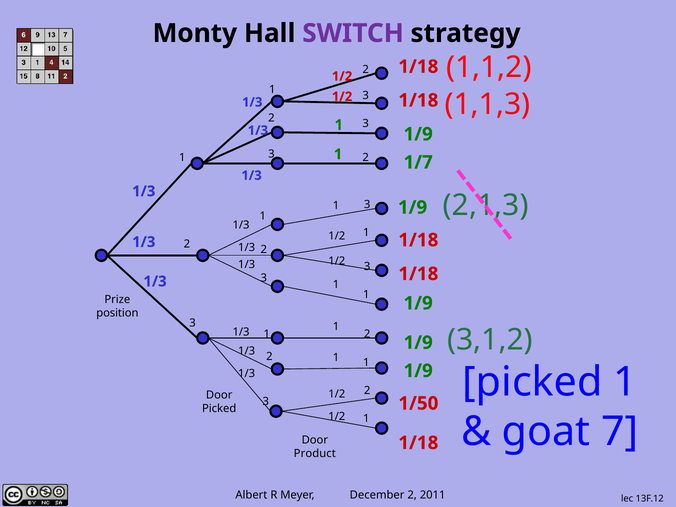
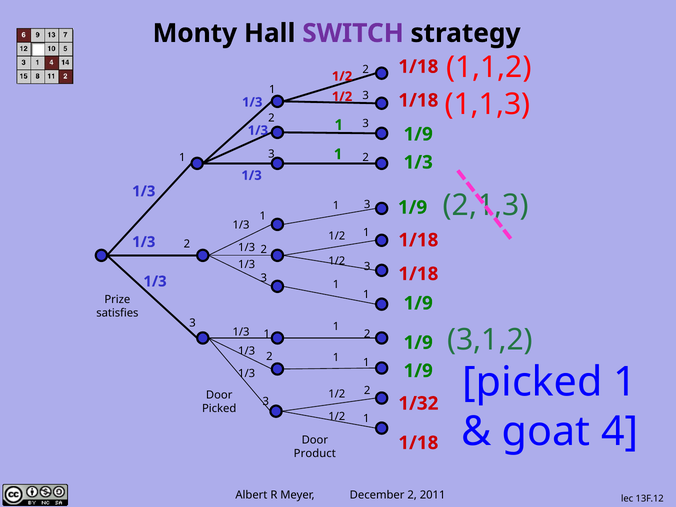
1/7 at (418, 162): 1/7 -> 1/3
position: position -> satisfies
1/50: 1/50 -> 1/32
7: 7 -> 4
